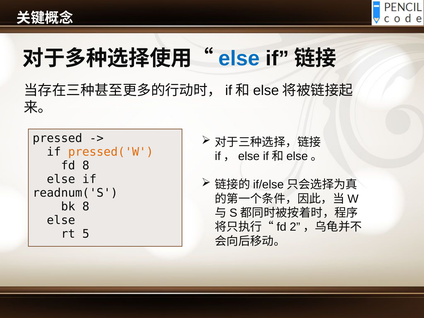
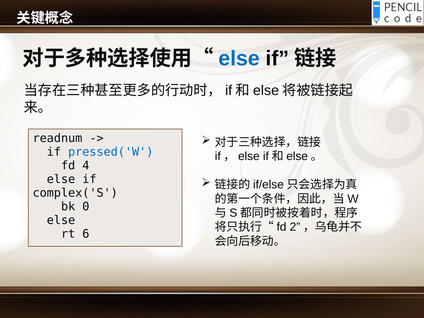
pressed: pressed -> readnum
pressed('W colour: orange -> blue
fd 8: 8 -> 4
readnum('S: readnum('S -> complex('S
bk 8: 8 -> 0
5: 5 -> 6
